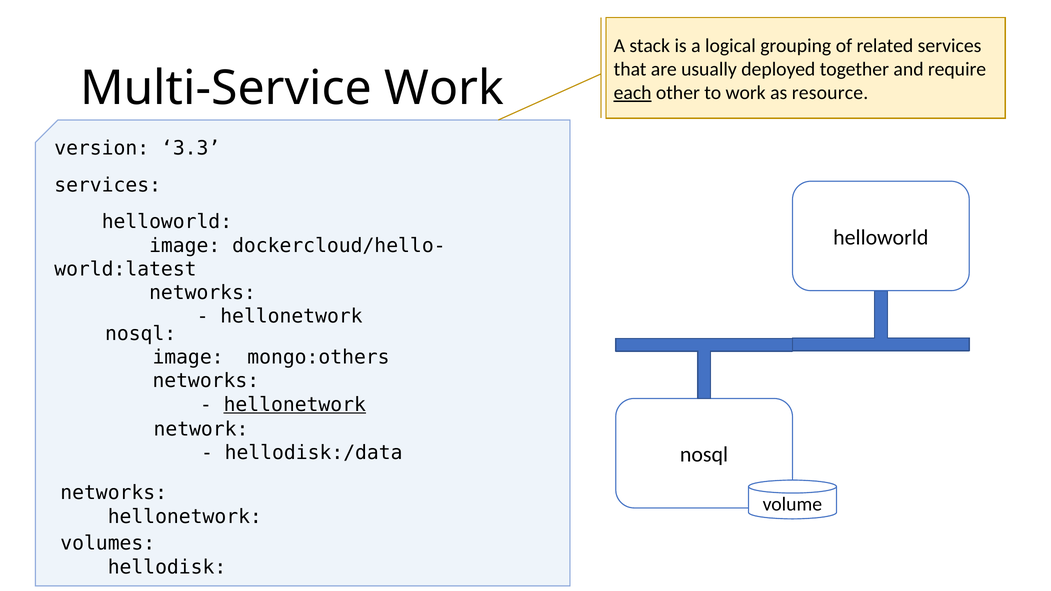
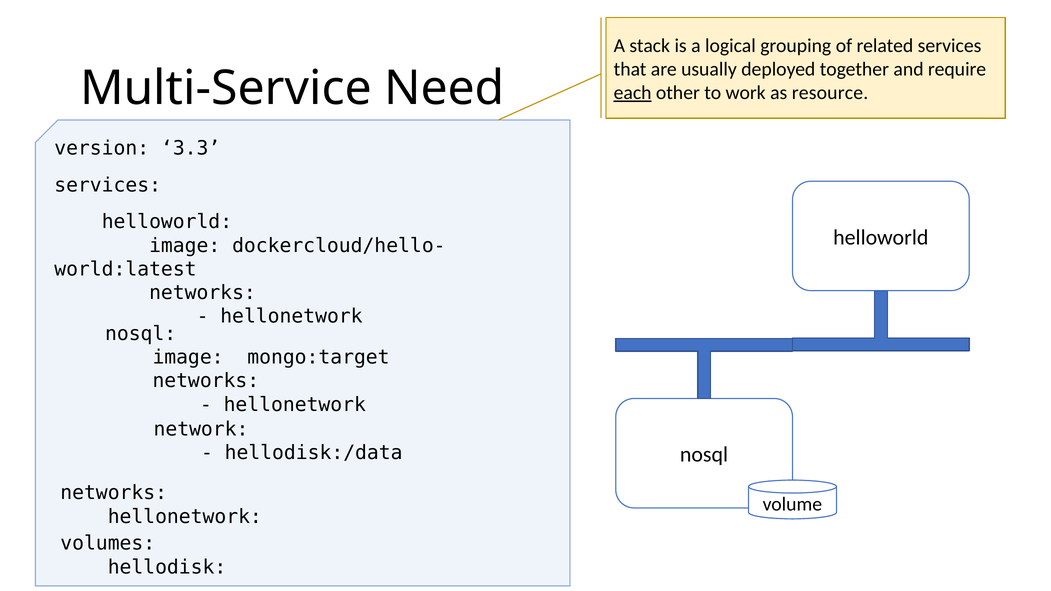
Multi-Service Work: Work -> Need
mongo:others: mongo:others -> mongo:target
hellonetwork at (295, 405) underline: present -> none
